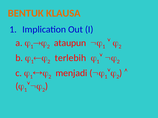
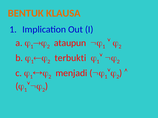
terlebih: terlebih -> terbukti
